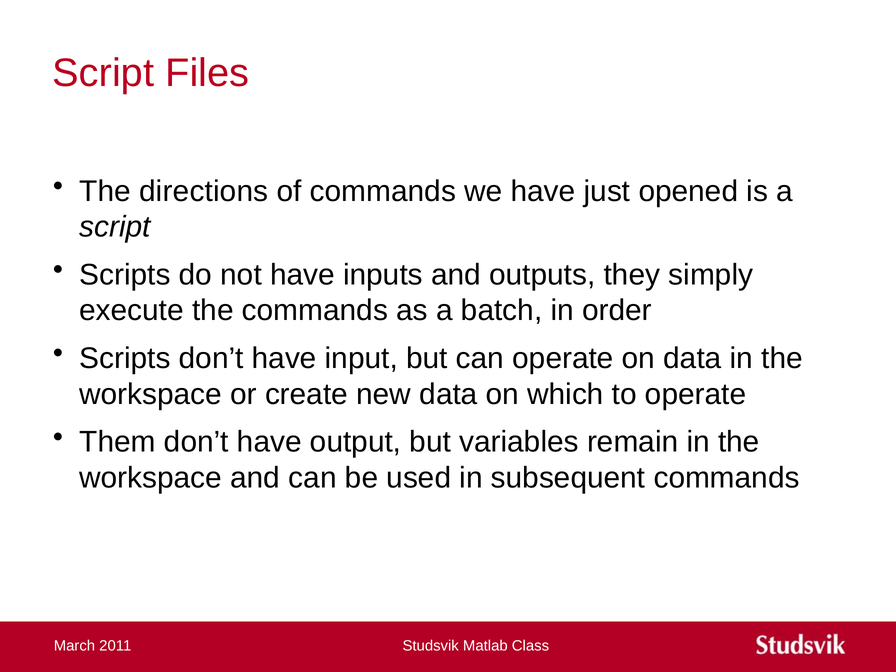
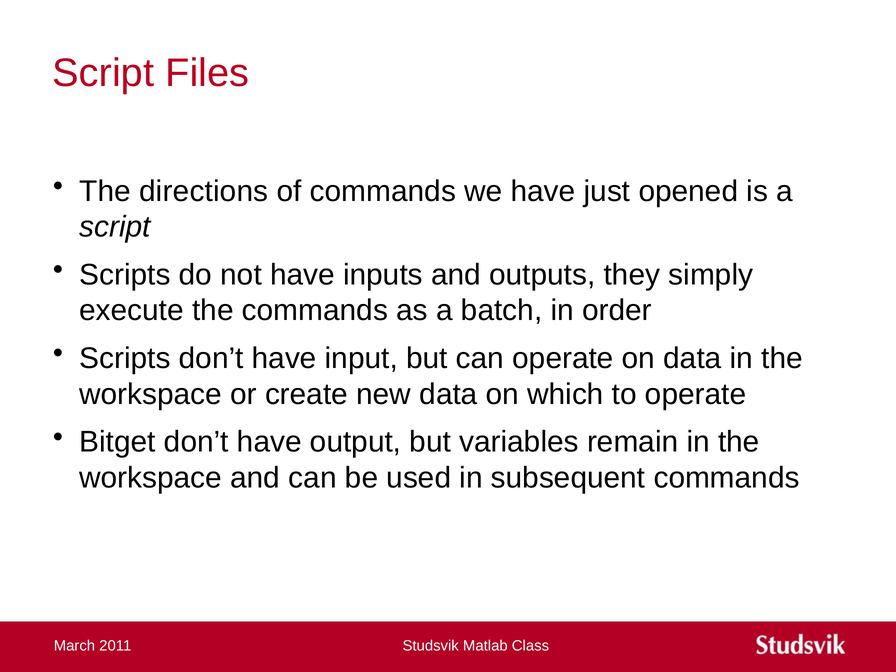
Them: Them -> Bitget
